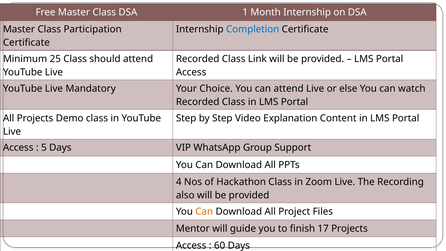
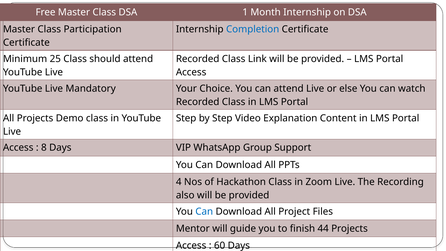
5: 5 -> 8
Can at (204, 211) colour: orange -> blue
17: 17 -> 44
